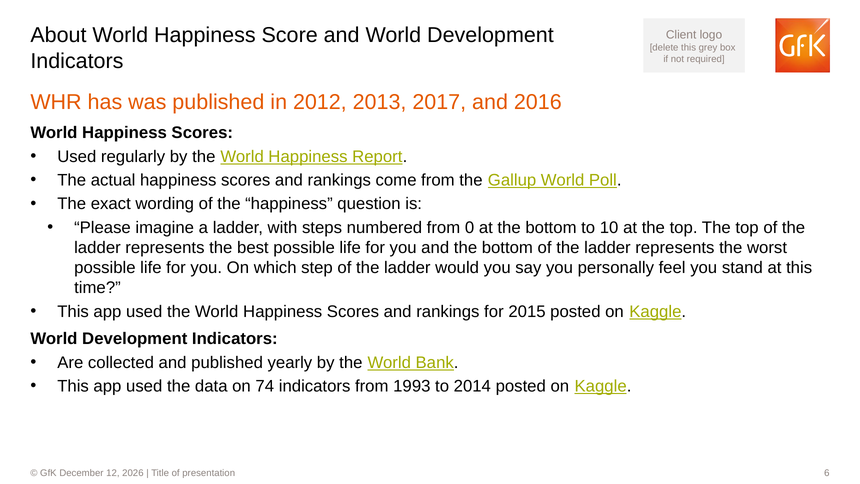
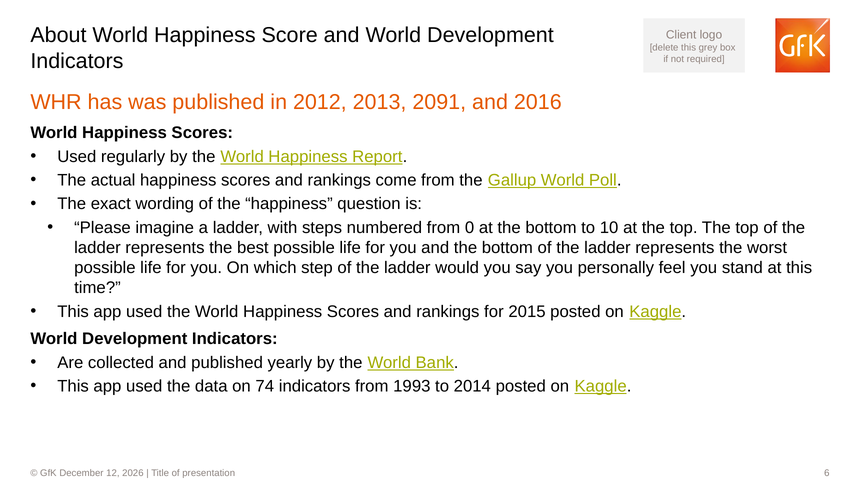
2017: 2017 -> 2091
